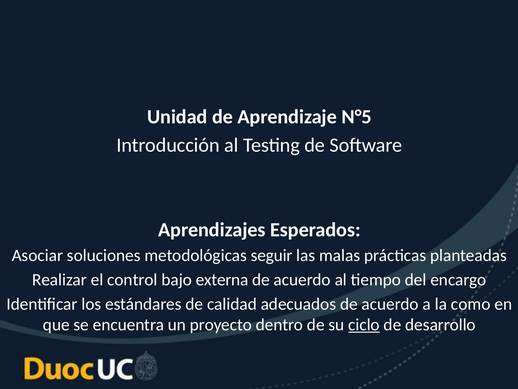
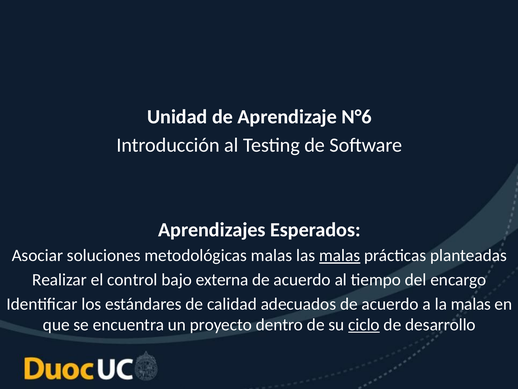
N°5: N°5 -> N°6
metodológicas seguir: seguir -> malas
malas at (340, 255) underline: none -> present
la como: como -> malas
